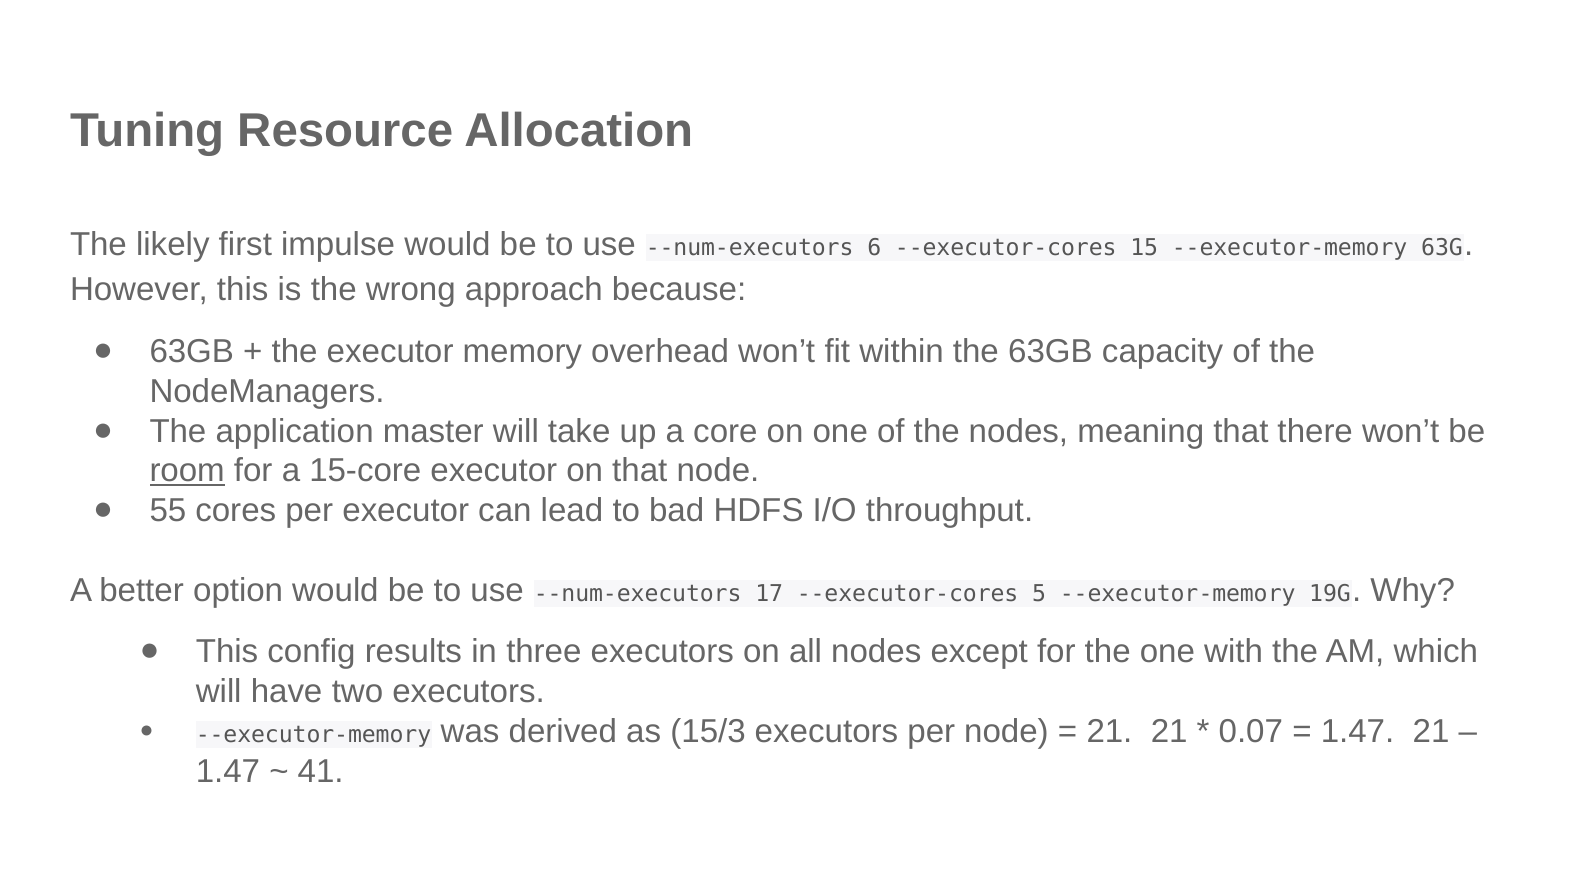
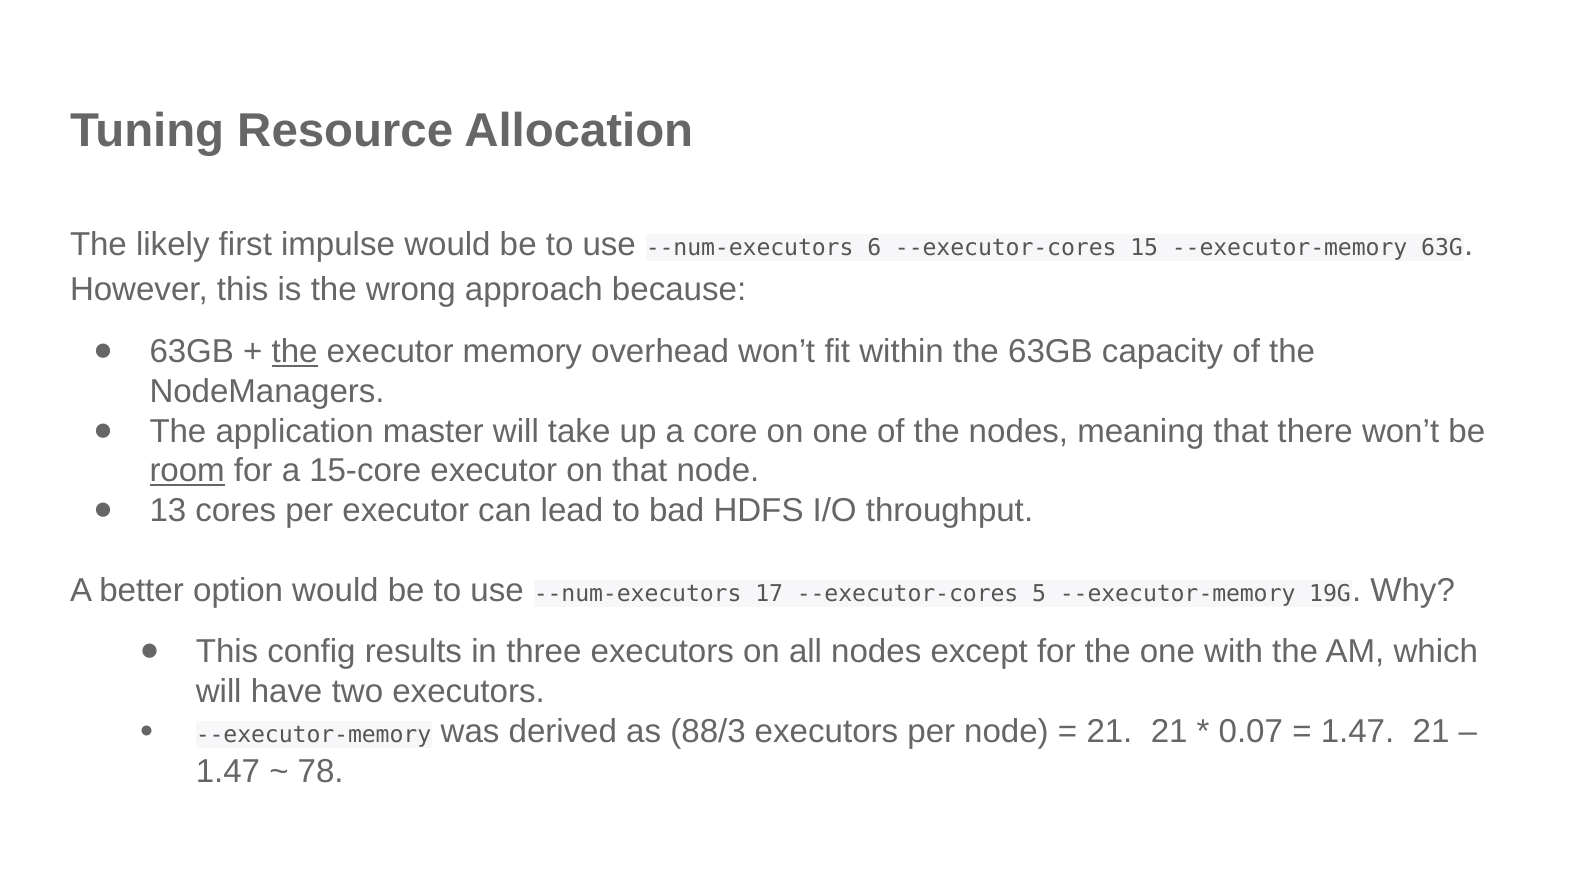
the at (295, 352) underline: none -> present
55: 55 -> 13
15/3: 15/3 -> 88/3
41: 41 -> 78
